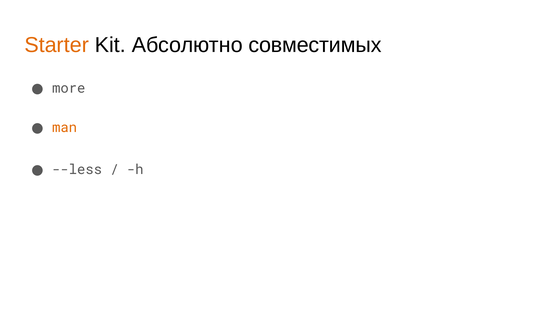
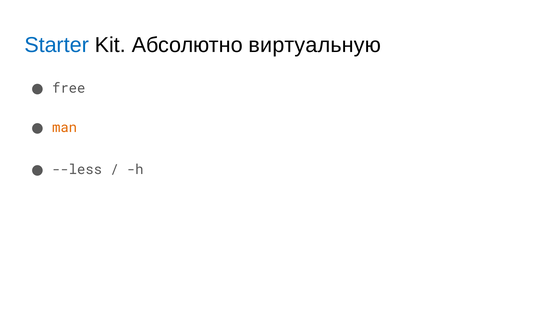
Starter colour: orange -> blue
совместимых: совместимых -> виртуальную
more: more -> free
